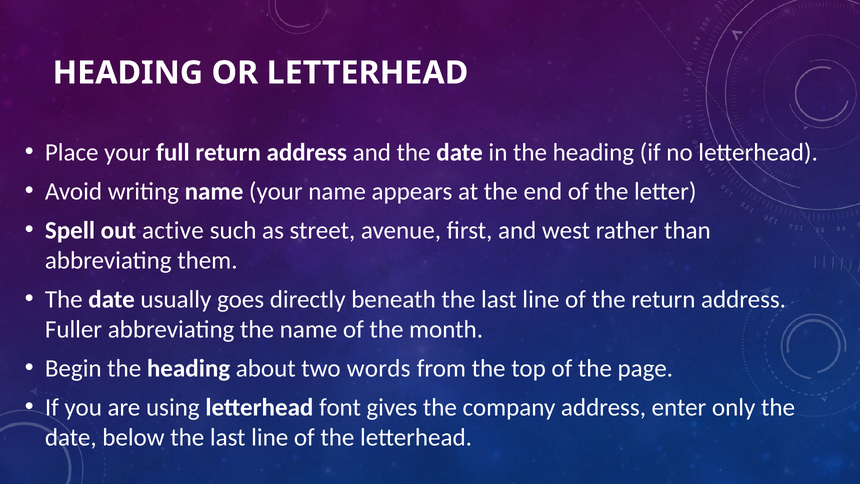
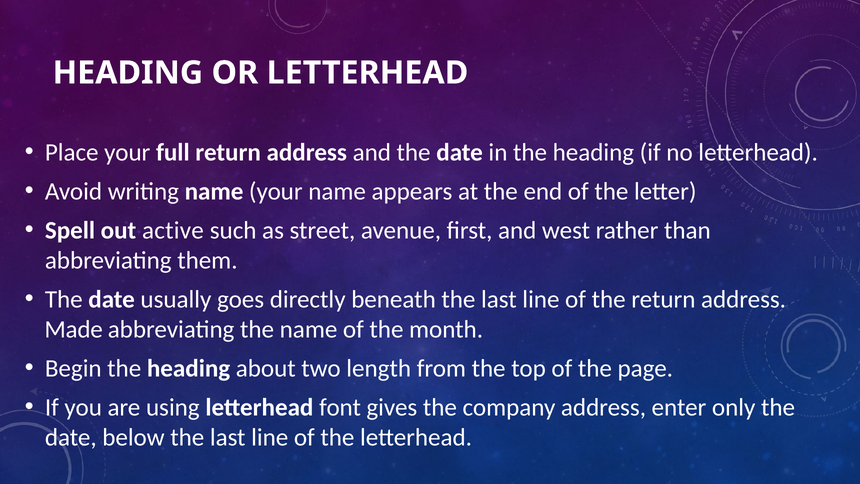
Fuller: Fuller -> Made
words: words -> length
